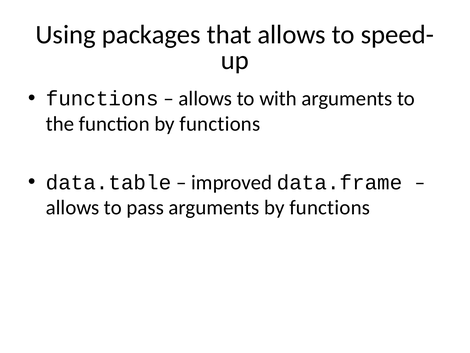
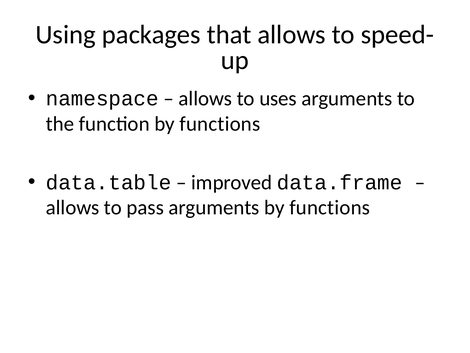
functions at (102, 99): functions -> namespace
with: with -> uses
